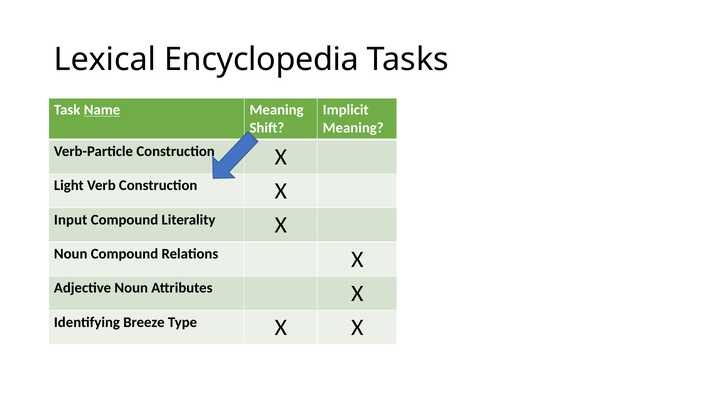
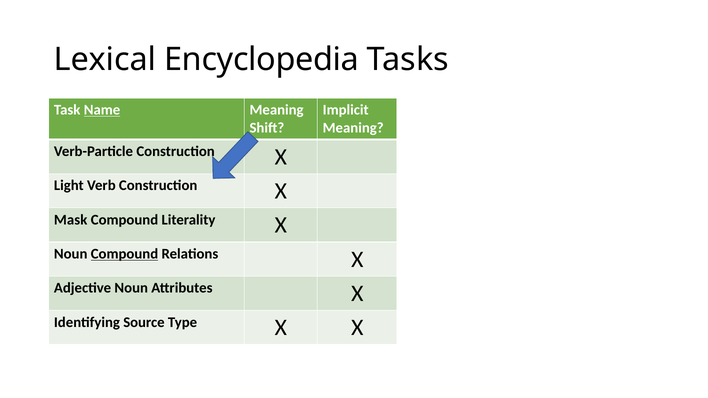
Input: Input -> Mask
Compound at (124, 254) underline: none -> present
Breeze: Breeze -> Source
